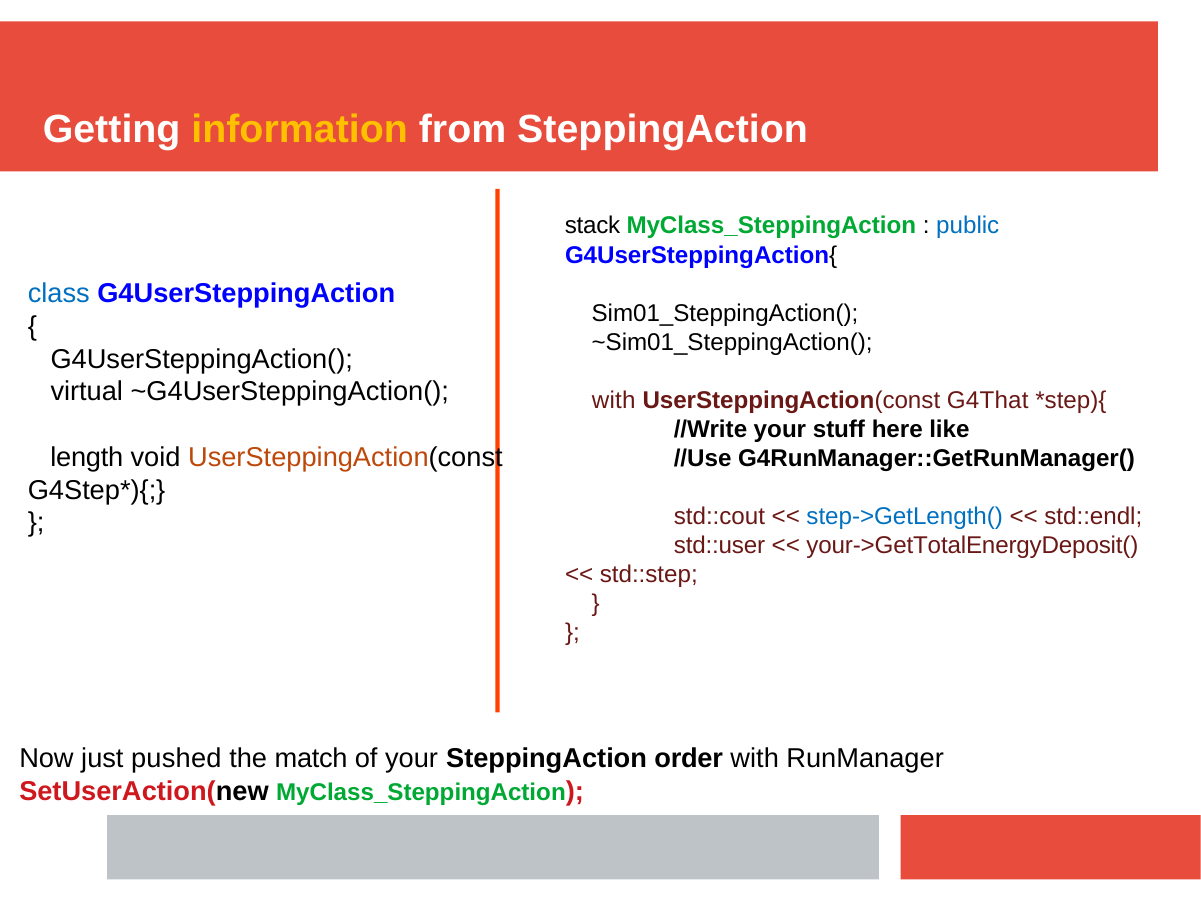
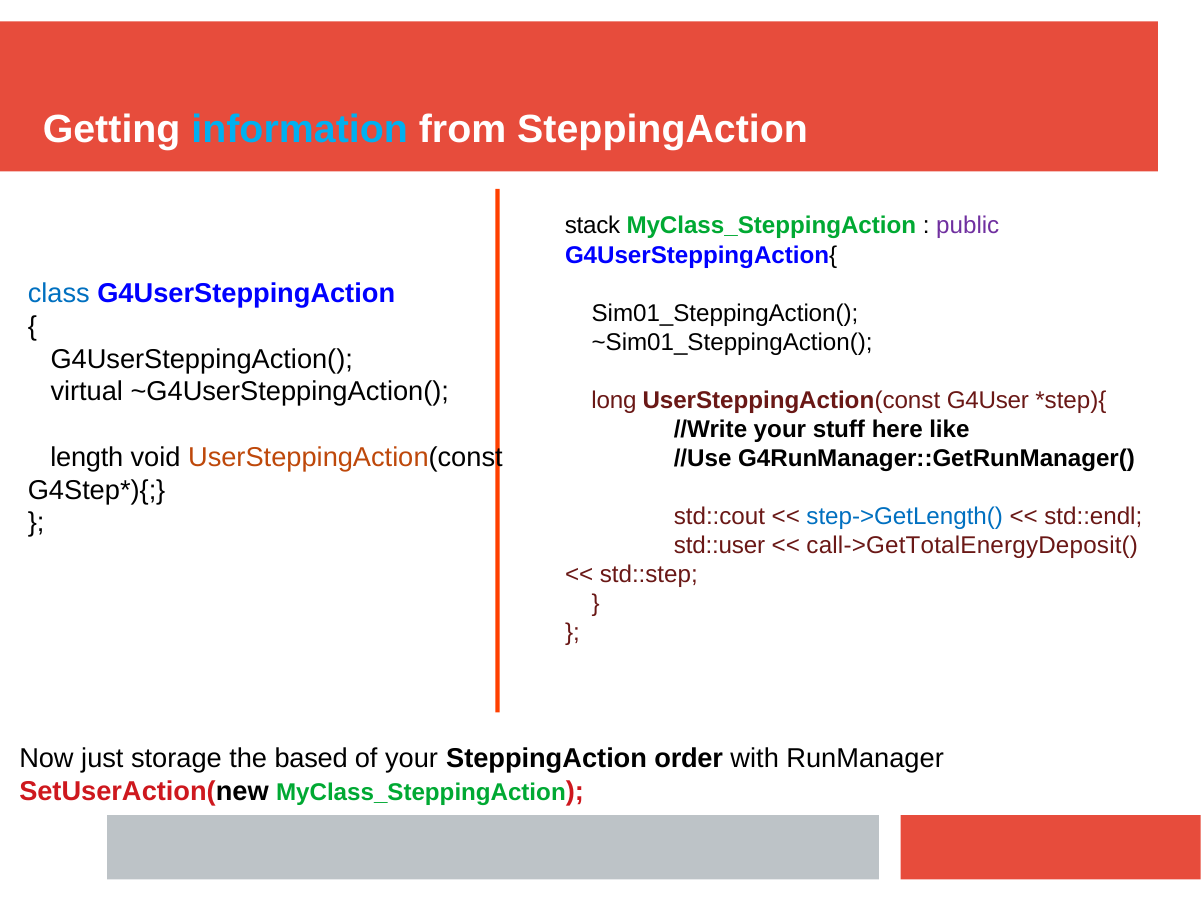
information colour: yellow -> light blue
public colour: blue -> purple
with at (614, 400): with -> long
G4That: G4That -> G4User
your->GetTotalEnergyDeposit(: your->GetTotalEnergyDeposit( -> call->GetTotalEnergyDeposit(
pushed: pushed -> storage
match: match -> based
